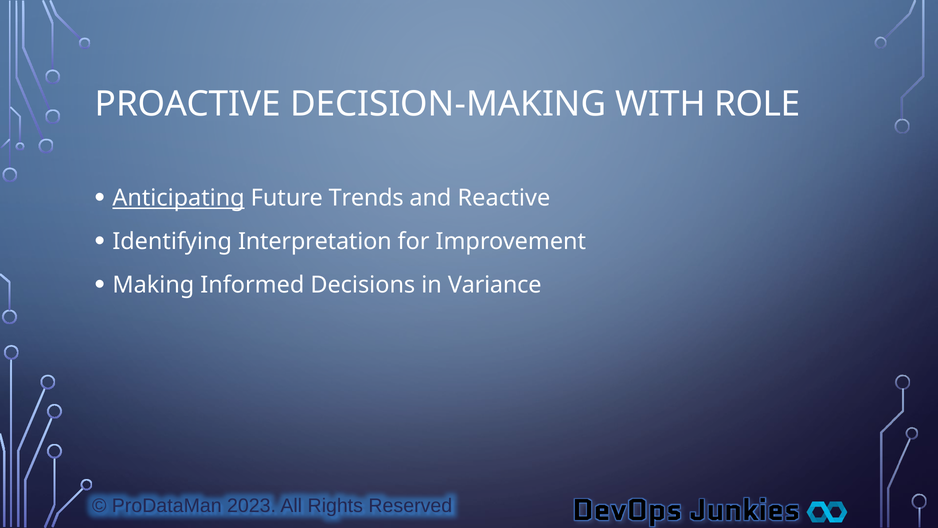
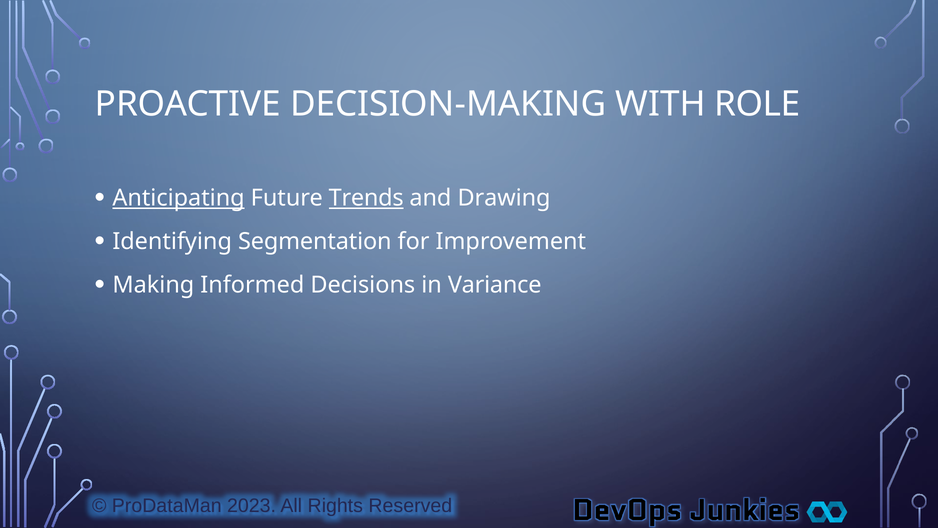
Trends underline: none -> present
Reactive: Reactive -> Drawing
Interpretation: Interpretation -> Segmentation
